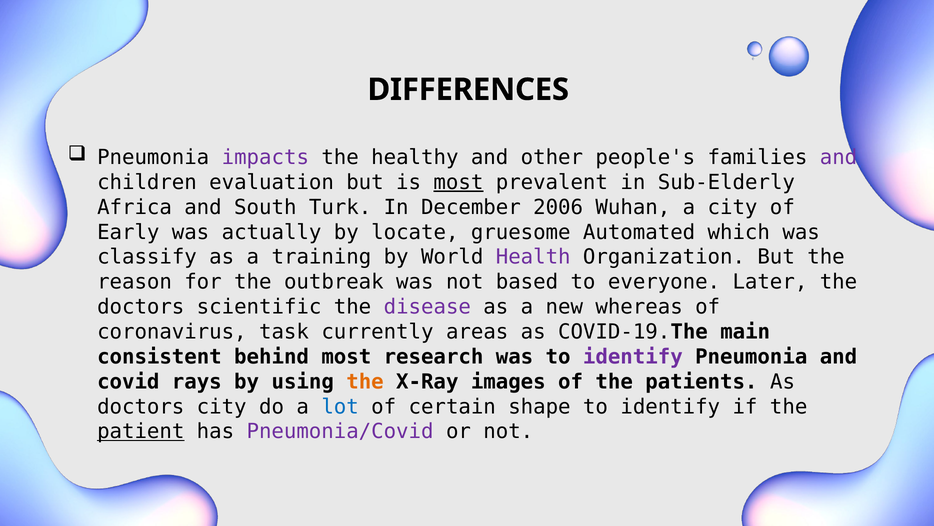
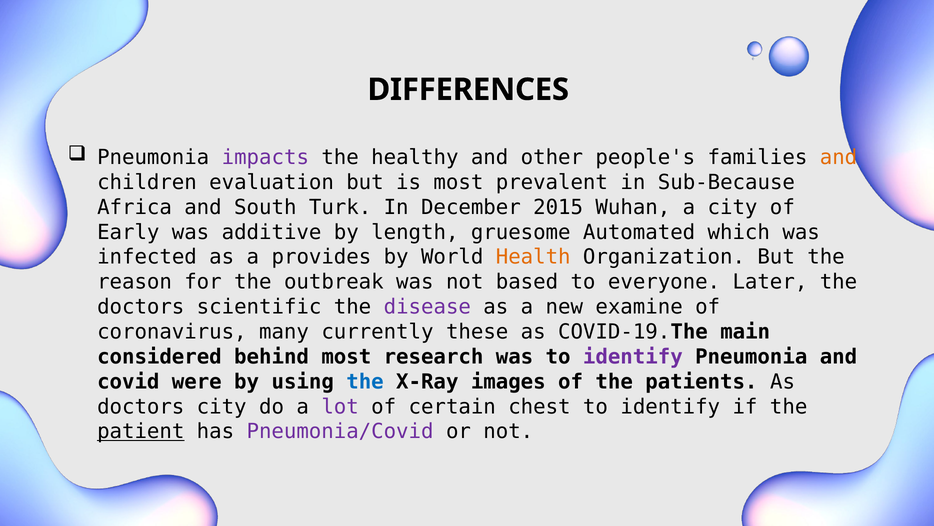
and at (839, 157) colour: purple -> orange
most at (458, 182) underline: present -> none
Sub-Elderly: Sub-Elderly -> Sub-Because
2006: 2006 -> 2015
actually: actually -> additive
locate: locate -> length
classify: classify -> infected
training: training -> provides
Health colour: purple -> orange
whereas: whereas -> examine
task: task -> many
areas: areas -> these
consistent: consistent -> considered
rays: rays -> were
the at (365, 381) colour: orange -> blue
lot colour: blue -> purple
shape: shape -> chest
